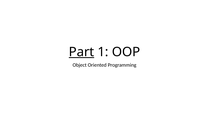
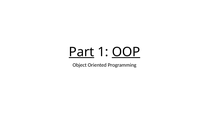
OOP underline: none -> present
